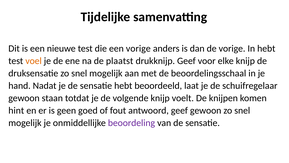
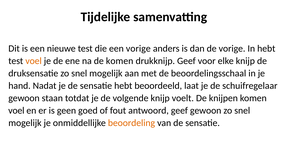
de plaatst: plaatst -> komen
hint at (16, 110): hint -> voel
beoordeling colour: purple -> orange
